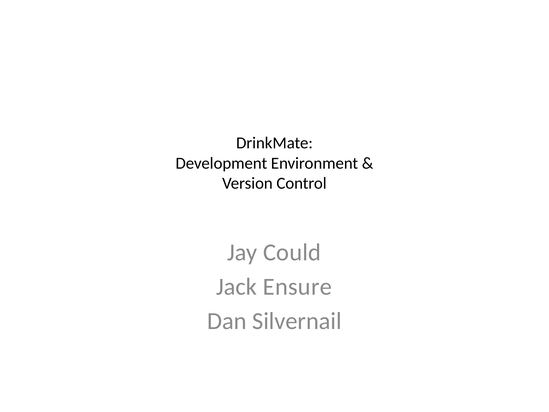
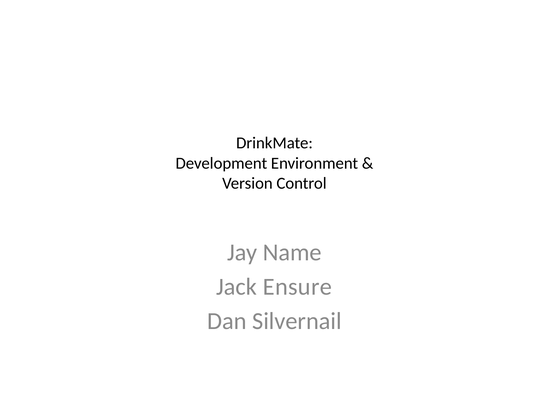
Could: Could -> Name
